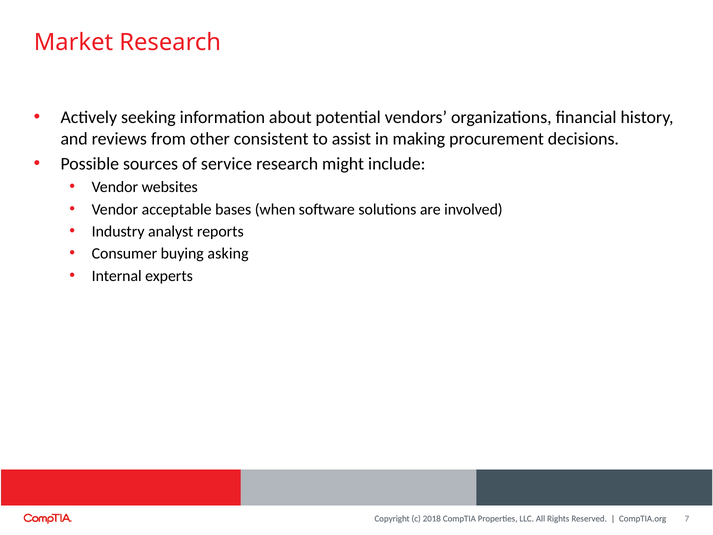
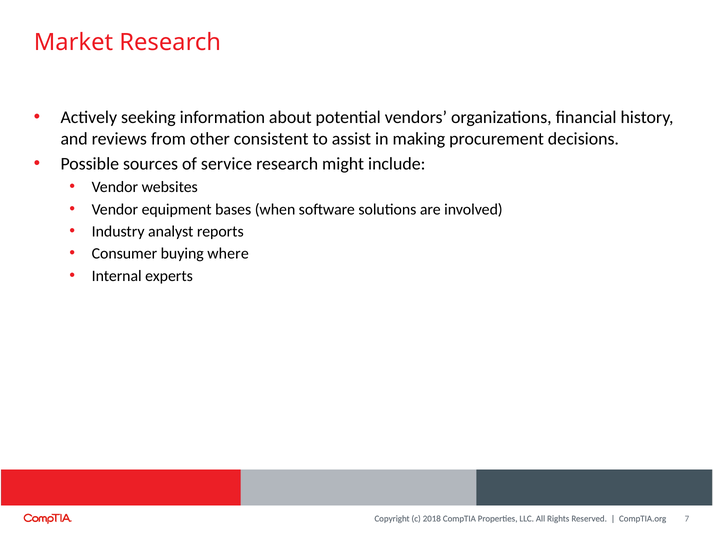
acceptable: acceptable -> equipment
asking: asking -> where
